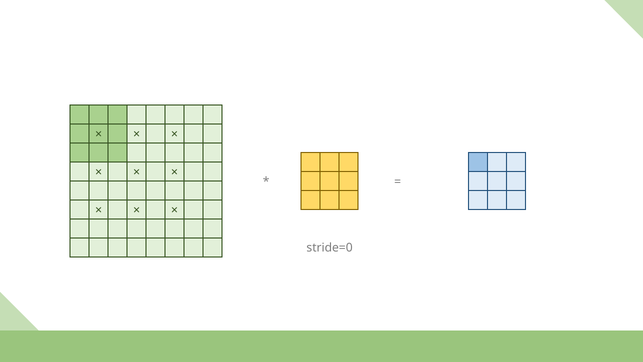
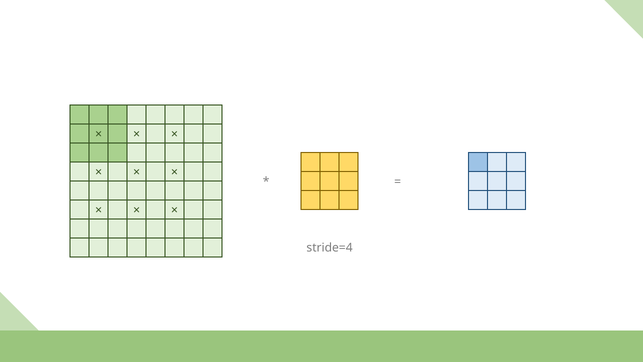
stride=0: stride=0 -> stride=4
